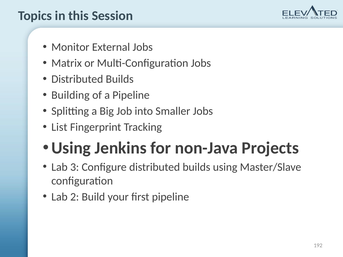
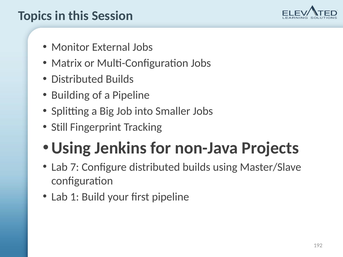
List: List -> Still
3: 3 -> 7
2: 2 -> 1
